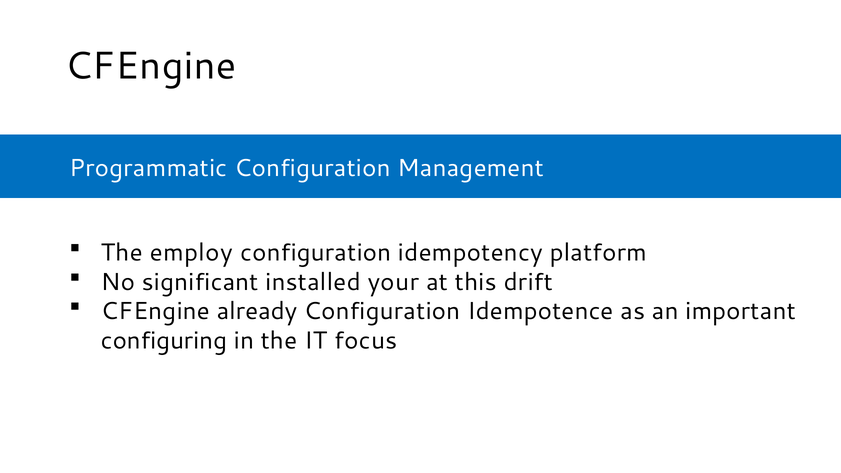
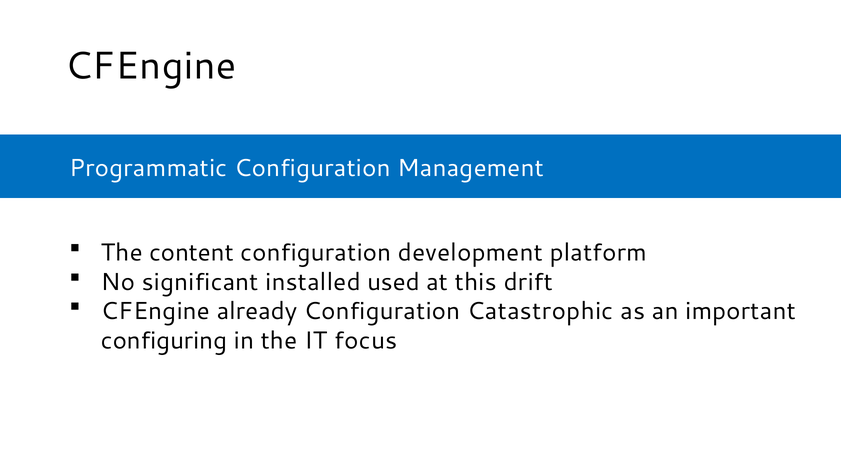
employ: employ -> content
idempotency: idempotency -> development
your: your -> used
Idempotence: Idempotence -> Catastrophic
